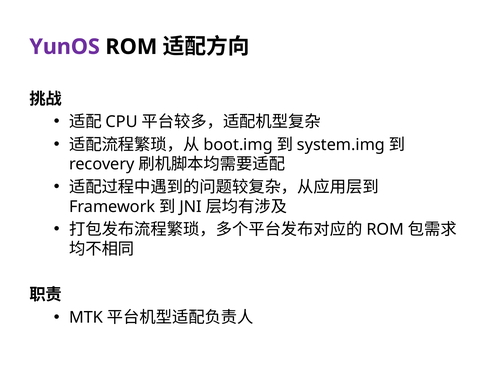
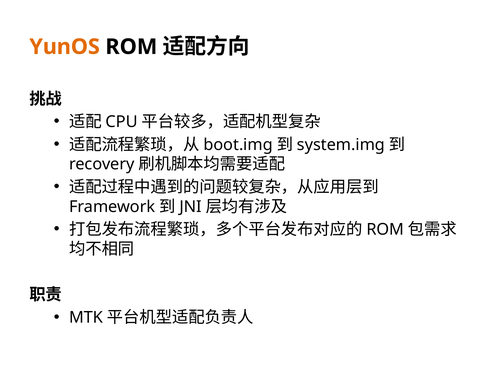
YunOS colour: purple -> orange
